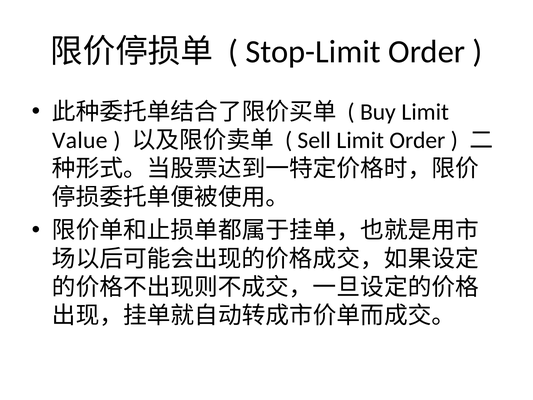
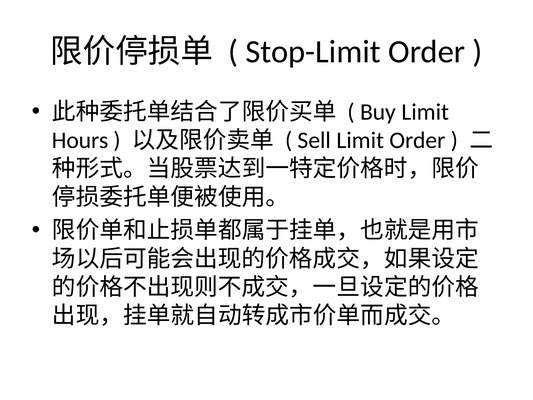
Value: Value -> Hours
